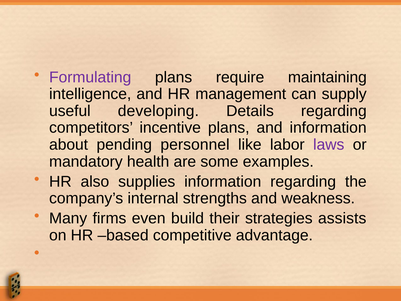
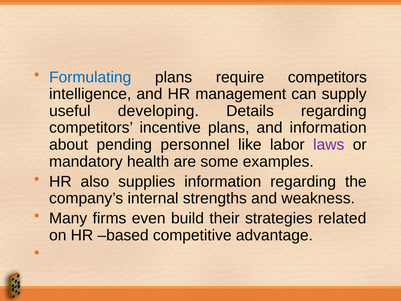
Formulating colour: purple -> blue
require maintaining: maintaining -> competitors
assists: assists -> related
